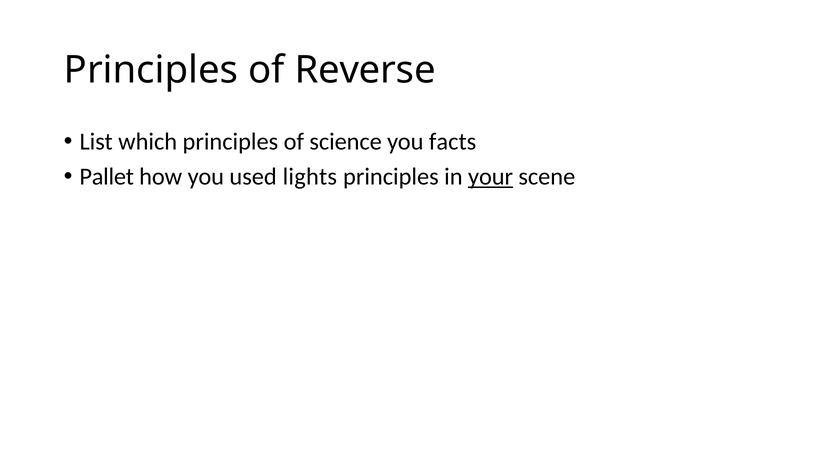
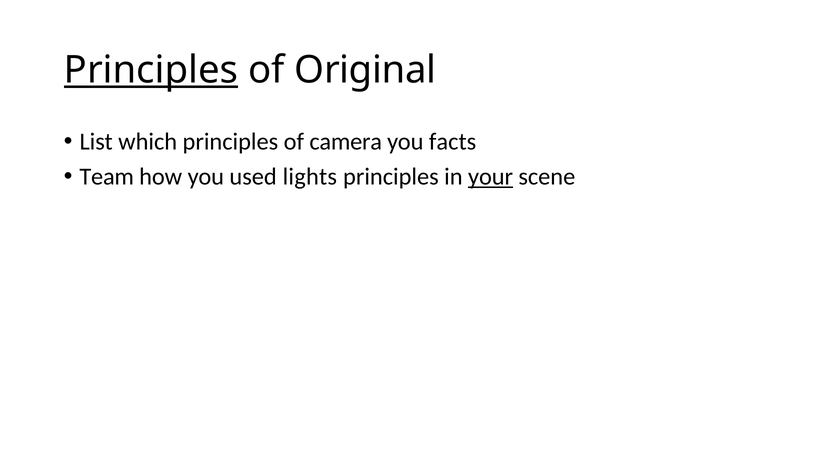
Principles at (151, 70) underline: none -> present
Reverse: Reverse -> Original
science: science -> camera
Pallet: Pallet -> Team
